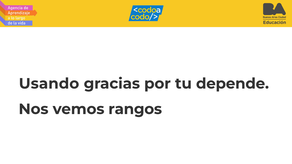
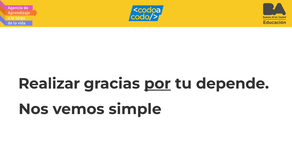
Usando: Usando -> Realizar
por underline: none -> present
rangos: rangos -> simple
